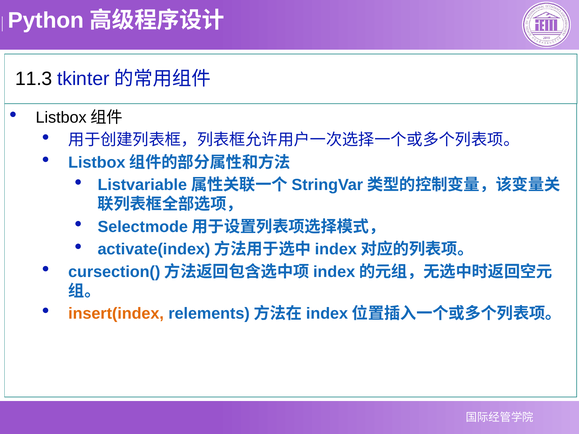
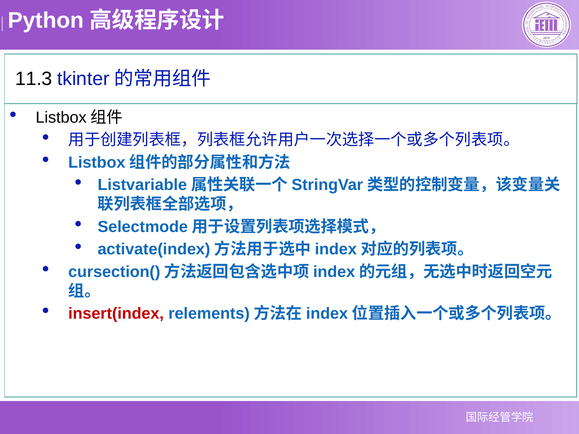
insert(index colour: orange -> red
